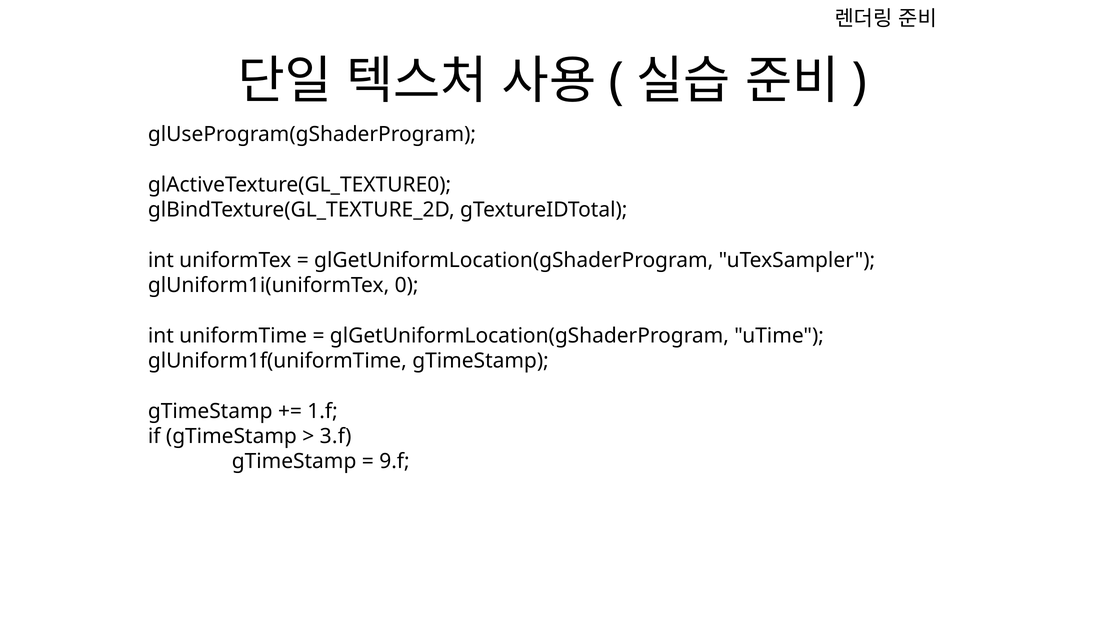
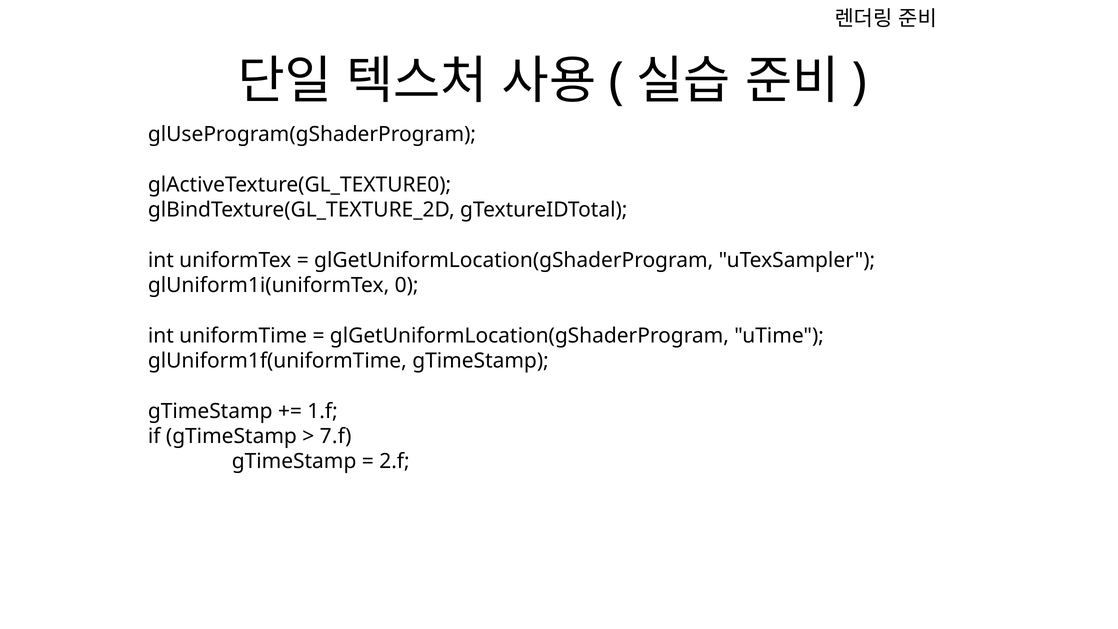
3.f: 3.f -> 7.f
9.f: 9.f -> 2.f
